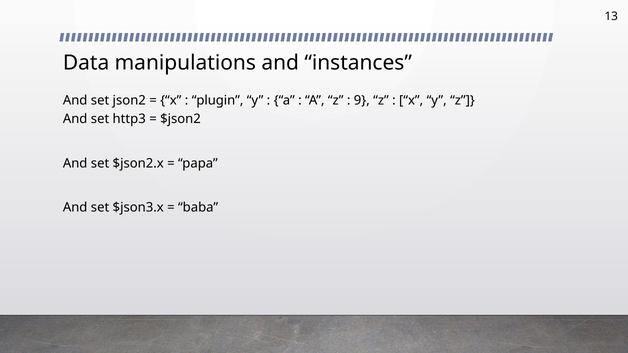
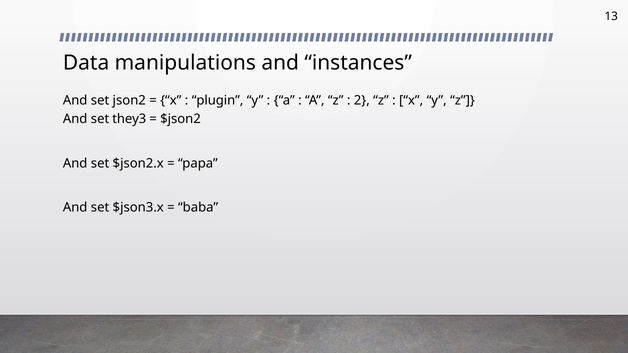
9: 9 -> 2
http3: http3 -> they3
